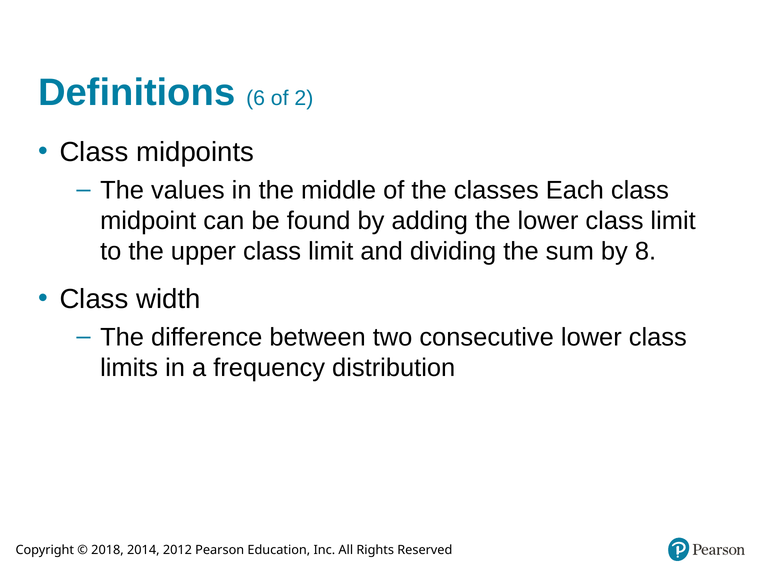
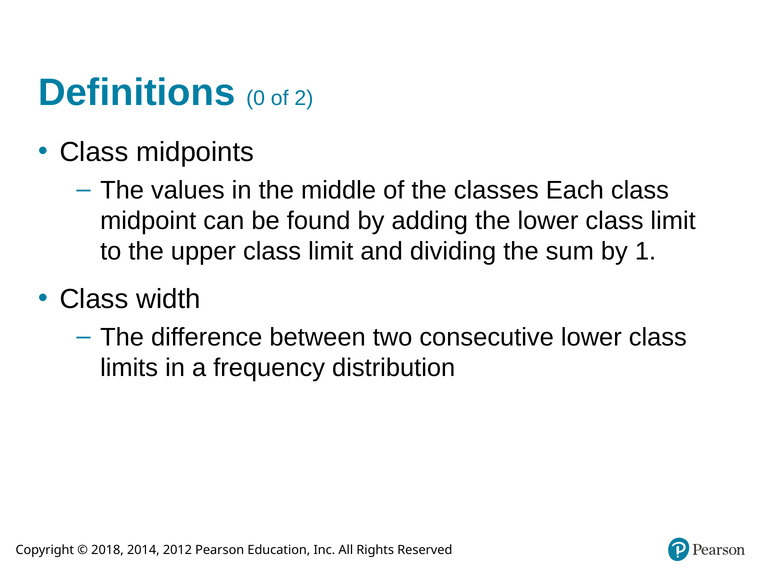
6: 6 -> 0
8: 8 -> 1
